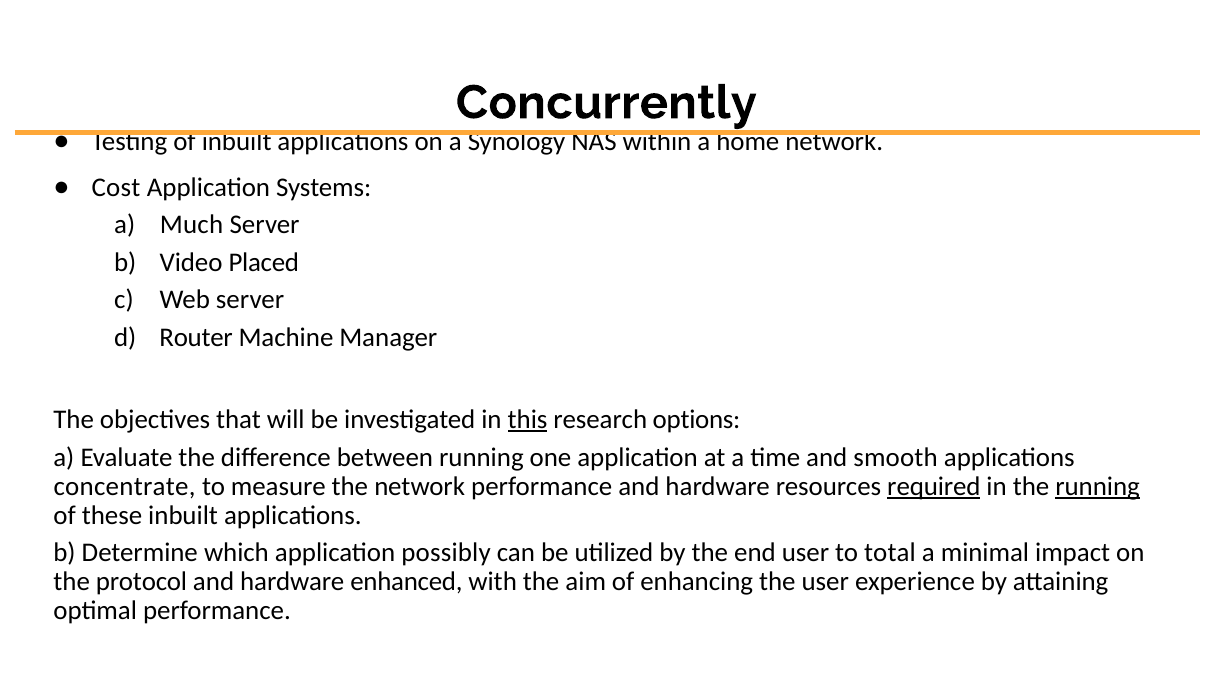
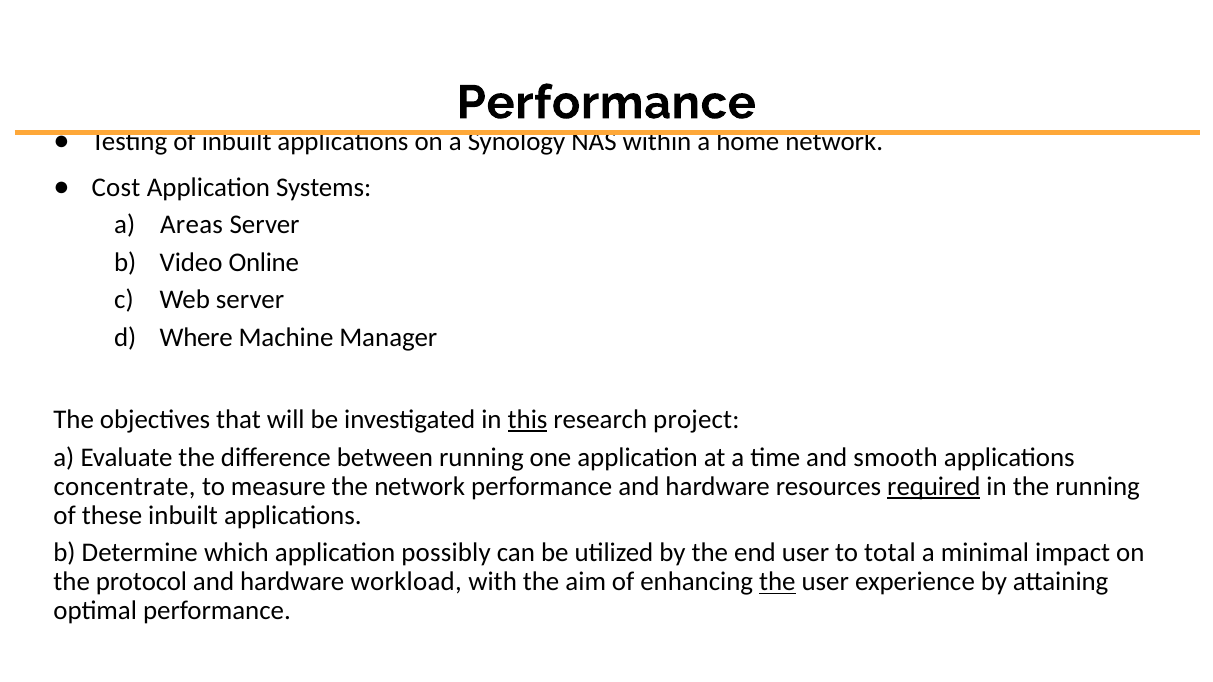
Concurrently at (606, 103): Concurrently -> Performance
Much: Much -> Areas
Placed: Placed -> Online
Router: Router -> Where
options: options -> project
running at (1098, 486) underline: present -> none
enhanced: enhanced -> workload
the at (777, 582) underline: none -> present
